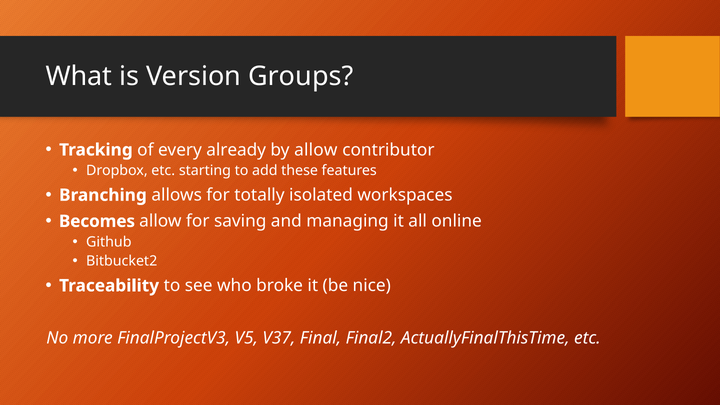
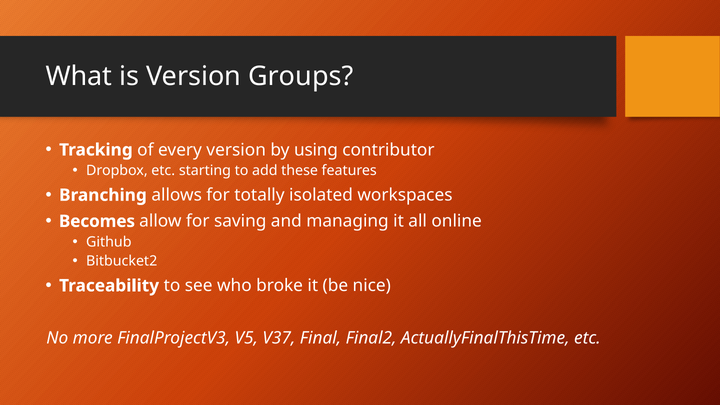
every already: already -> version
by allow: allow -> using
